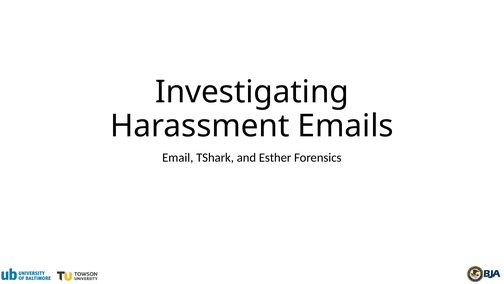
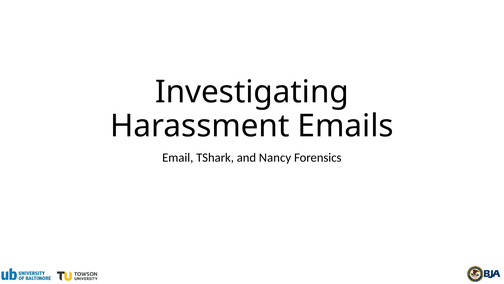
Esther: Esther -> Nancy
